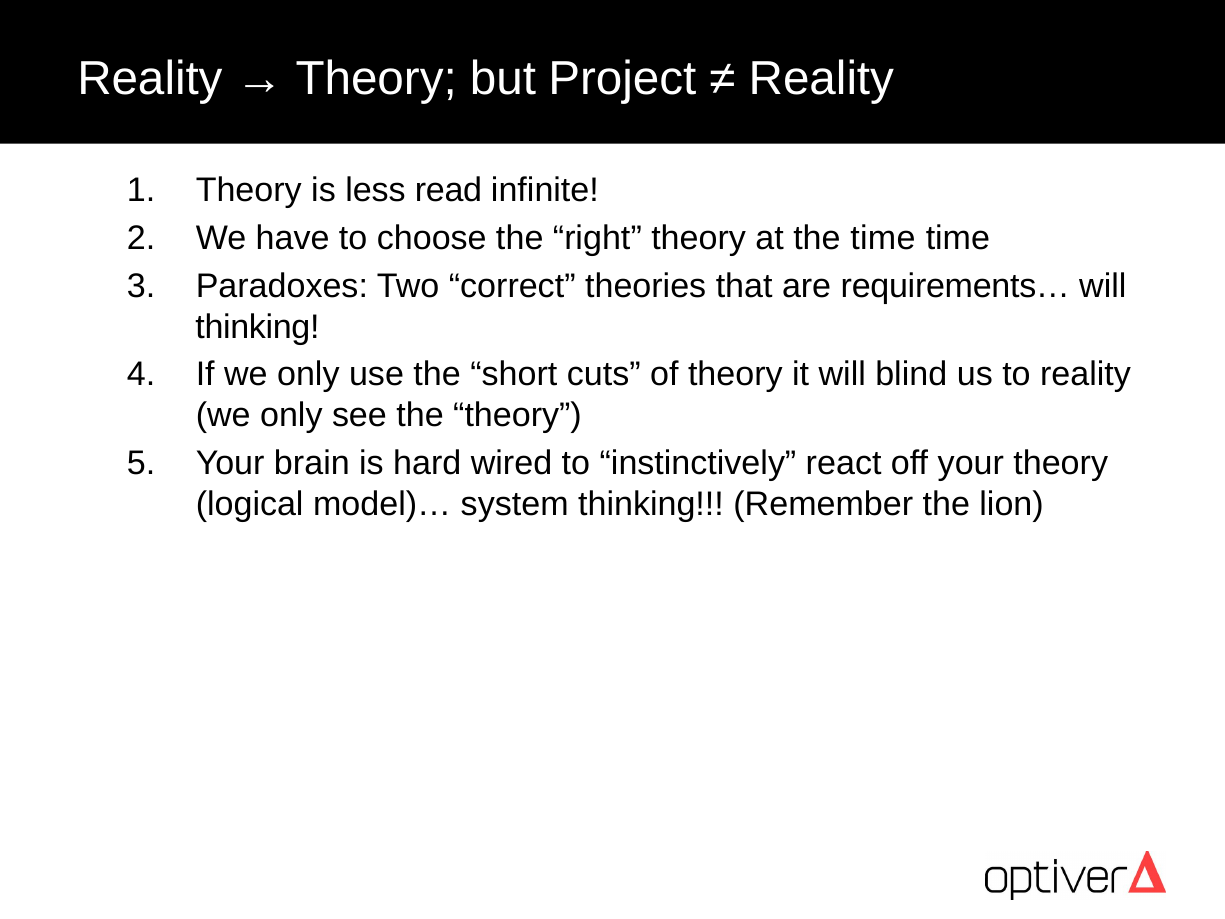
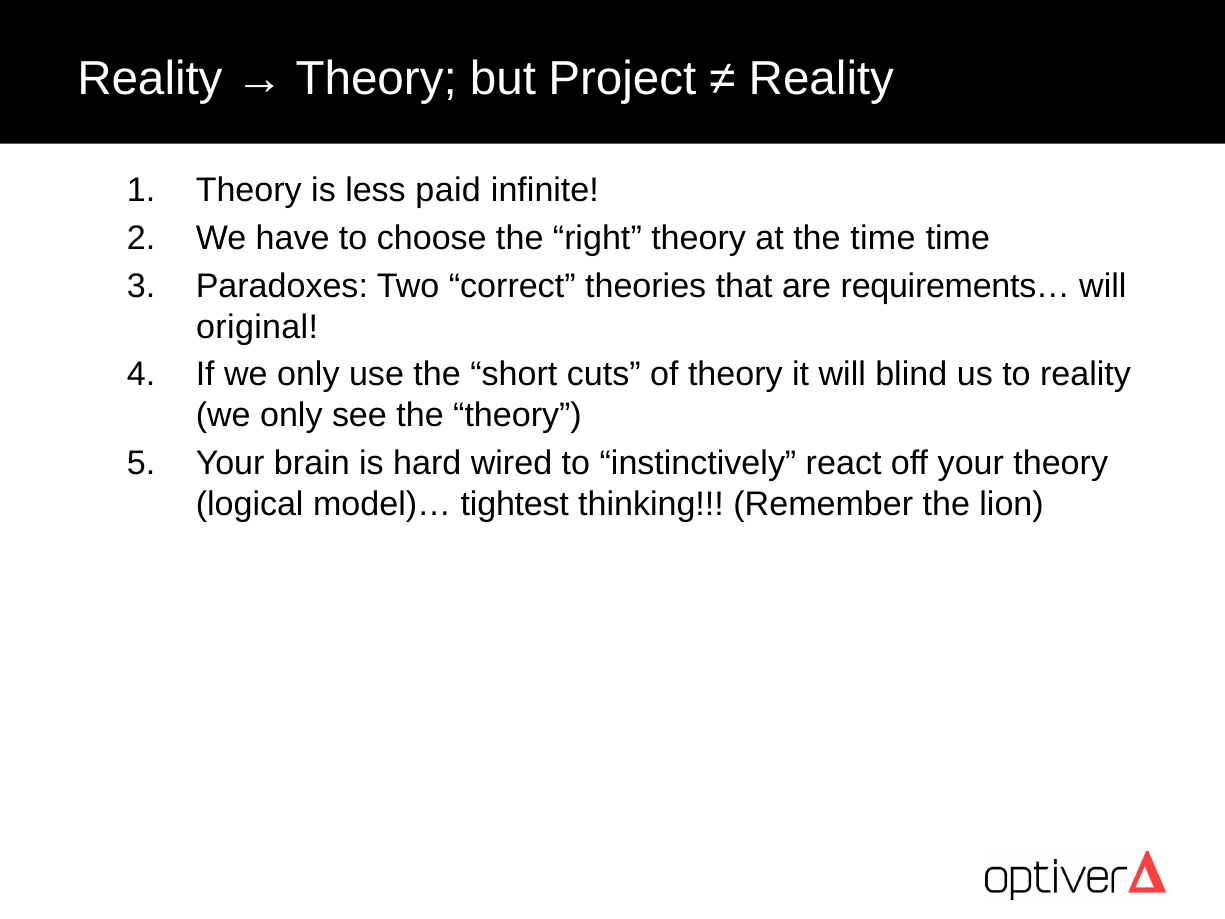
read: read -> paid
thinking at (257, 327): thinking -> original
system: system -> tightest
